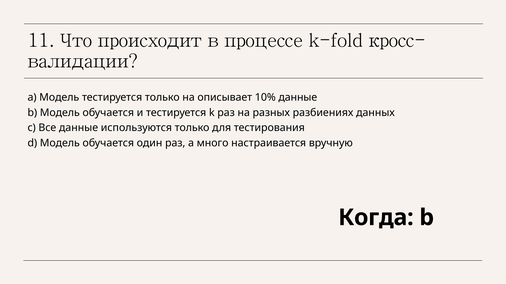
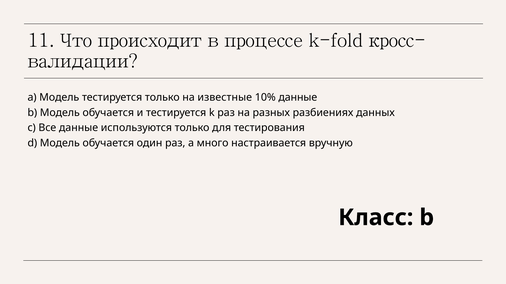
описывает: описывает -> известные
Когда: Когда -> Класс
